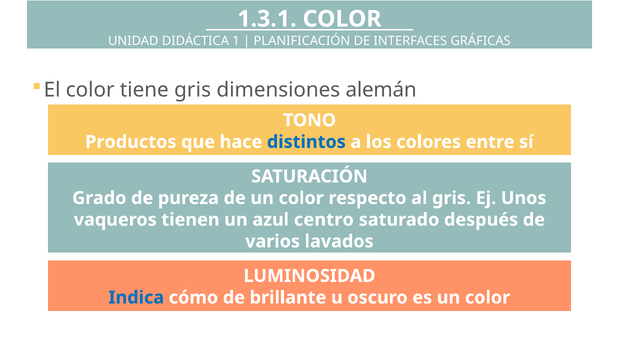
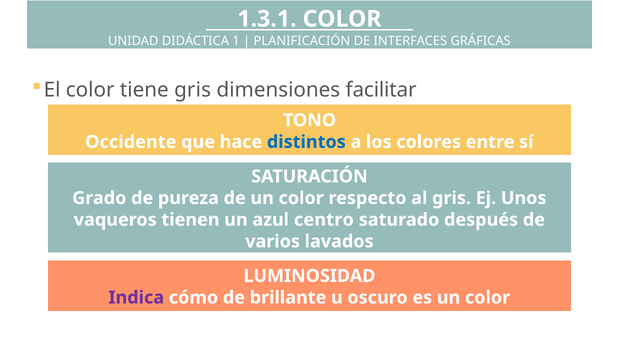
alemán: alemán -> facilitar
Productos: Productos -> Occidente
Indica colour: blue -> purple
